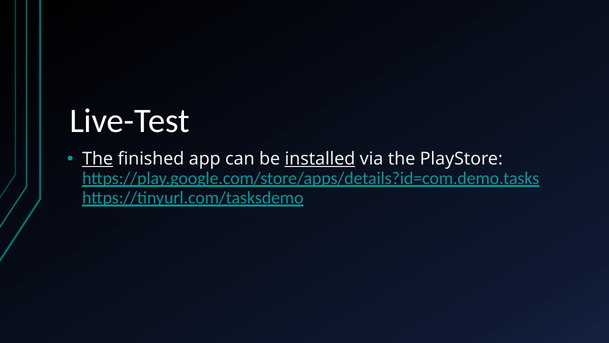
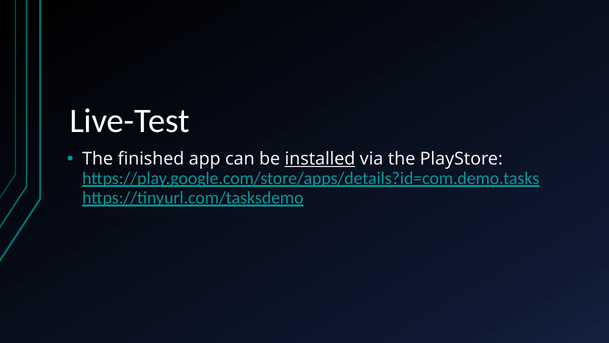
The at (98, 159) underline: present -> none
